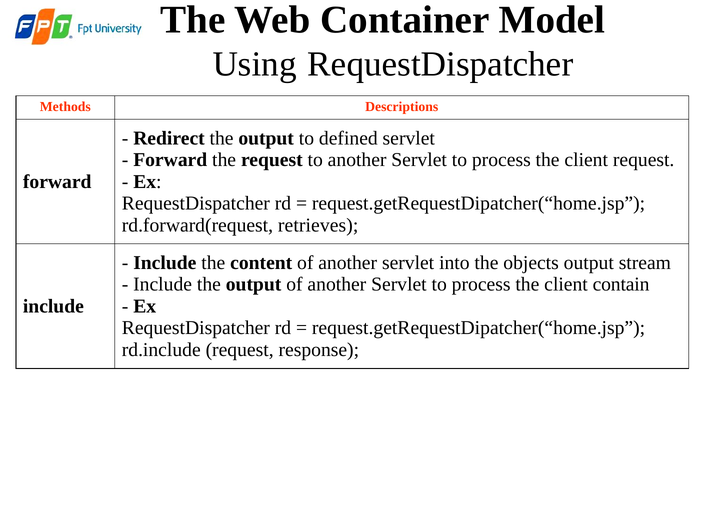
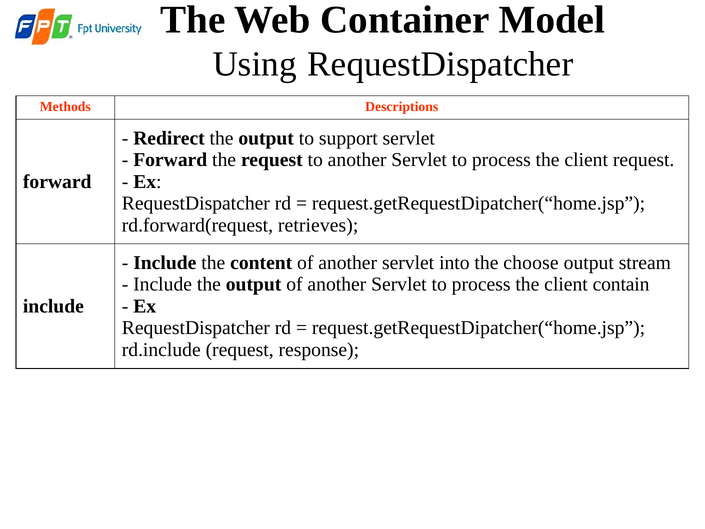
defined: defined -> support
objects: objects -> choose
